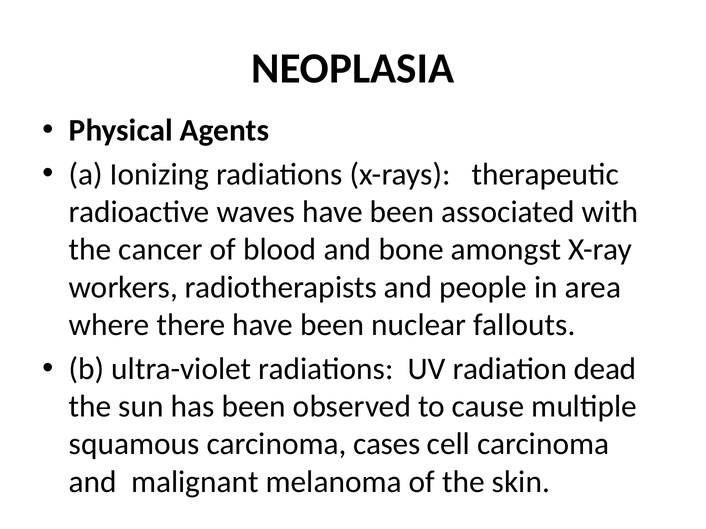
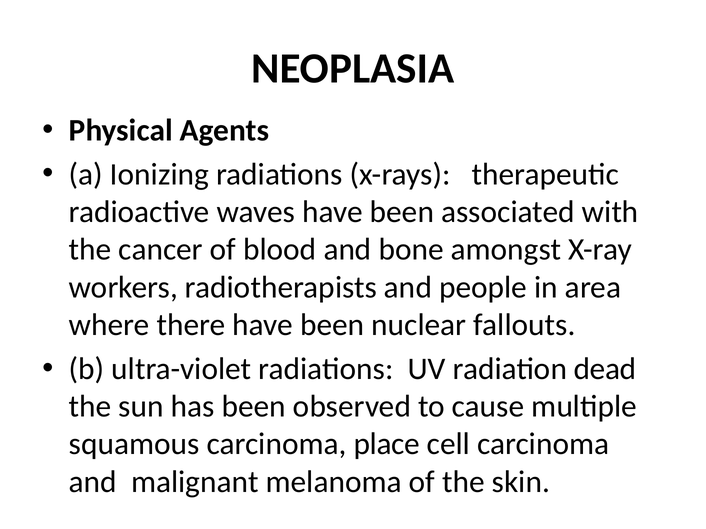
cases: cases -> place
